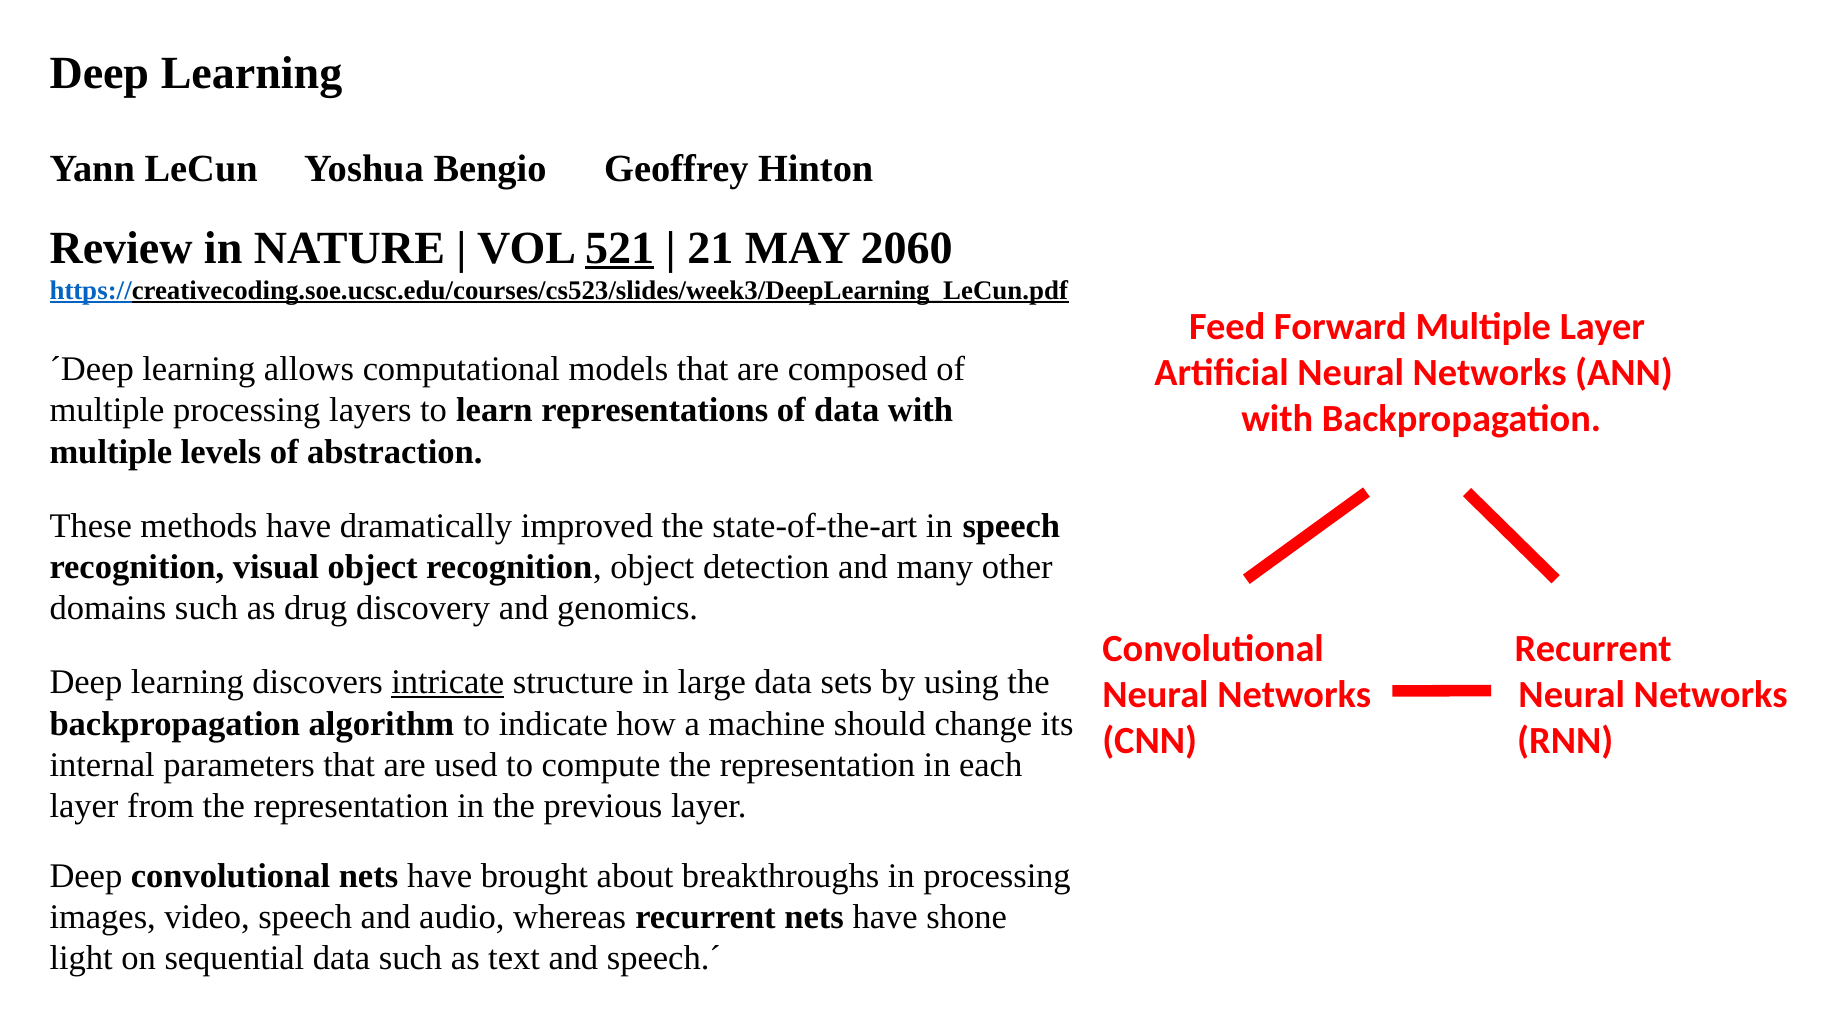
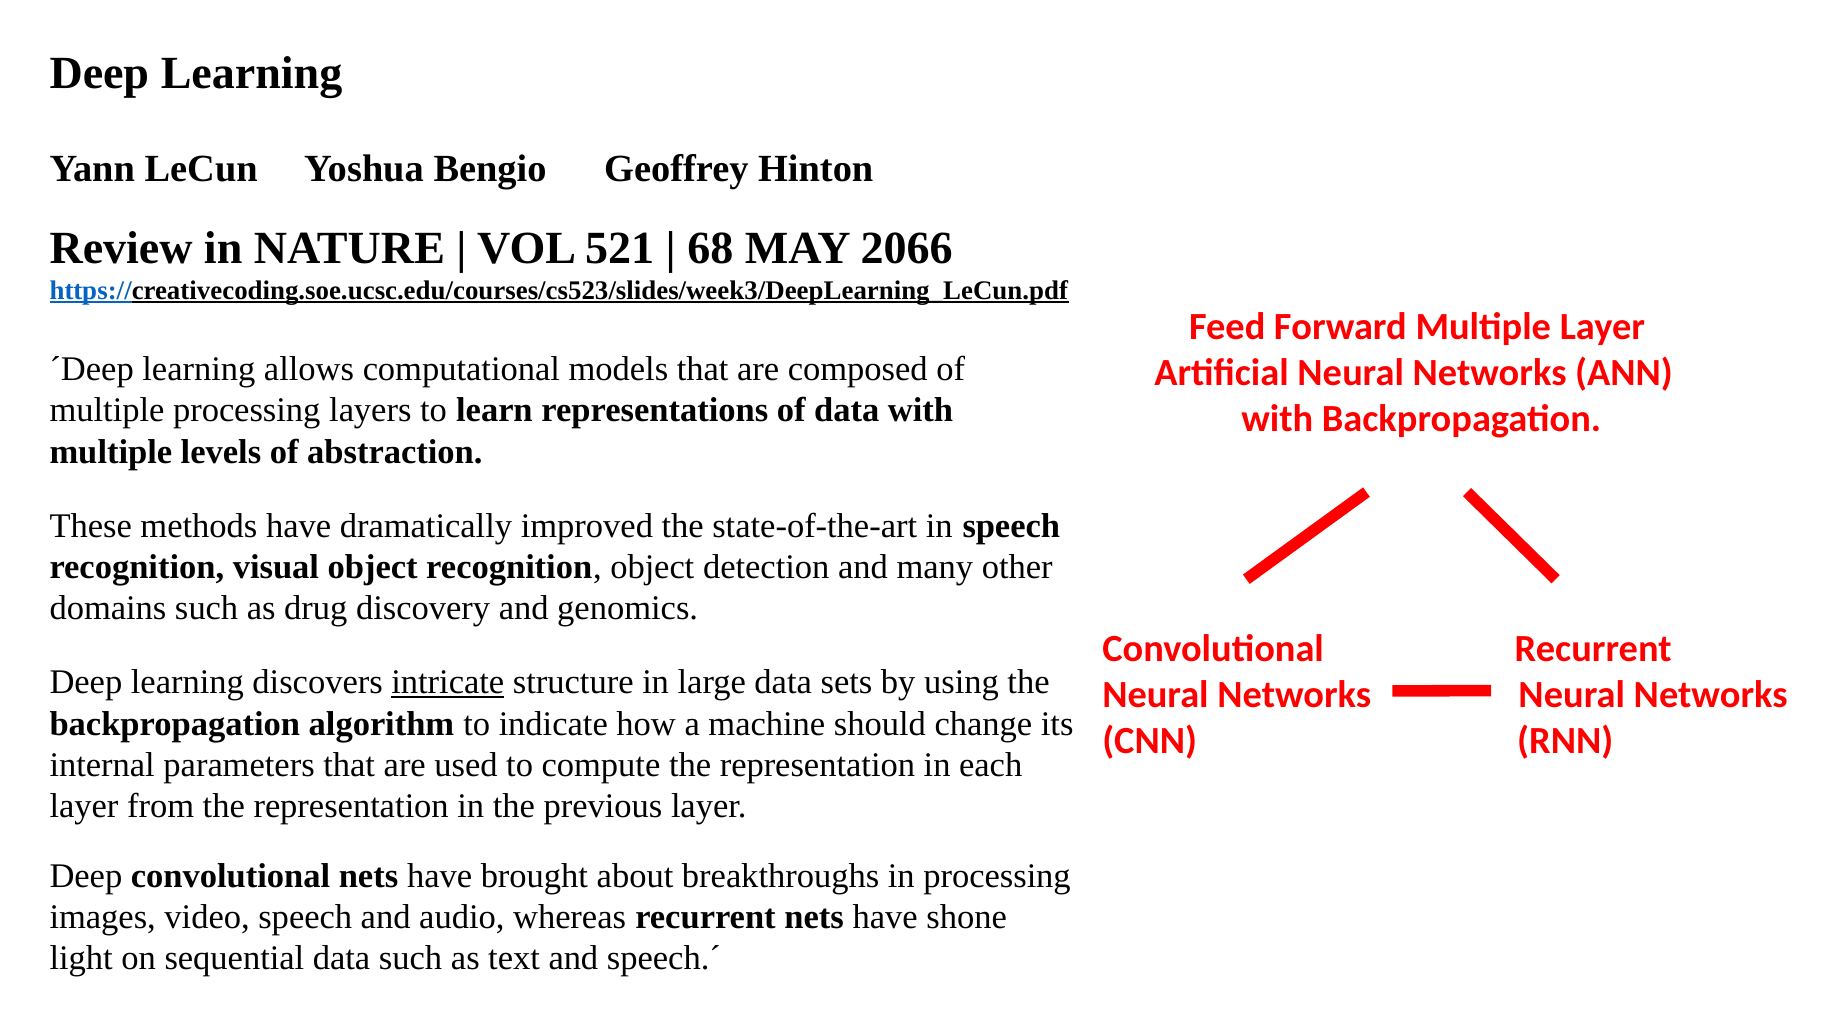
521 underline: present -> none
21: 21 -> 68
2060: 2060 -> 2066
